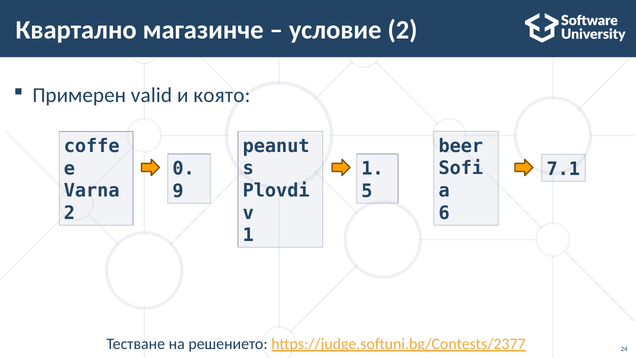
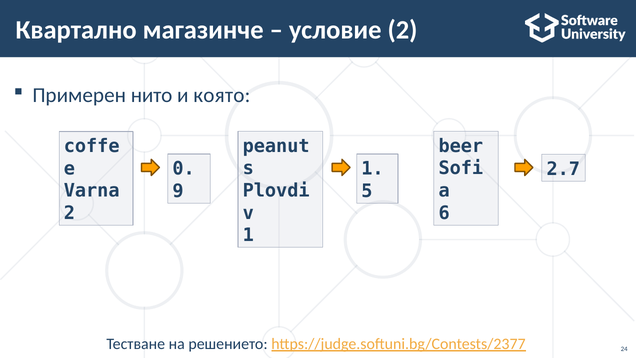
valid: valid -> нито
7.1: 7.1 -> 2.7
